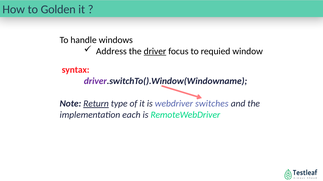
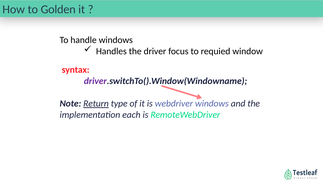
Address: Address -> Handles
driver underline: present -> none
webdriver switches: switches -> windows
